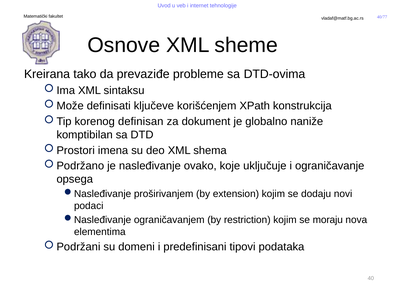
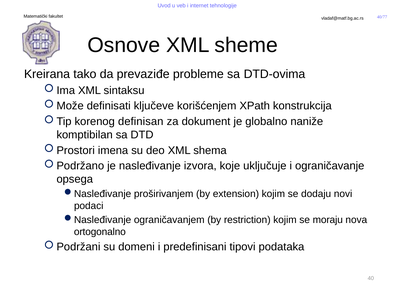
ovako: ovako -> izvora
elementima: elementima -> ortogonalno
